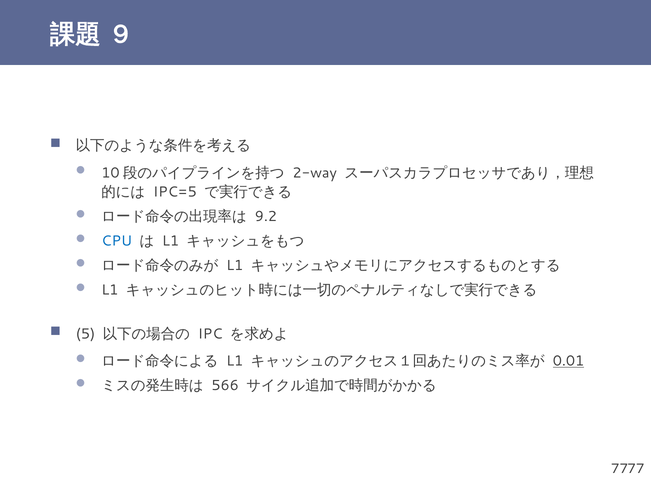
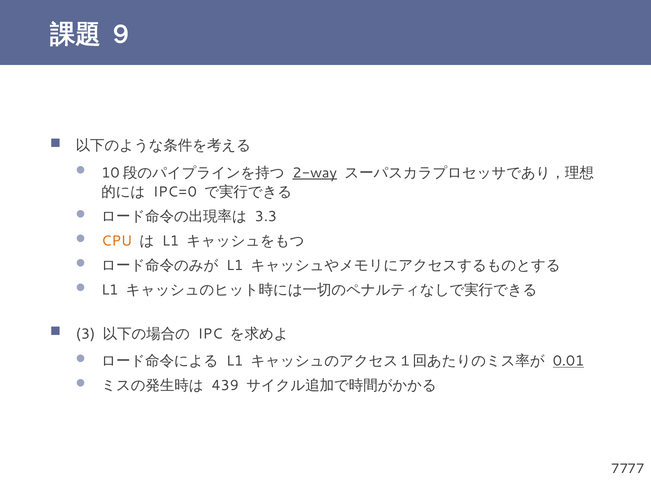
2-way underline: none -> present
IPC=5: IPC=5 -> IPC=0
9.2: 9.2 -> 3.3
CPU colour: blue -> orange
5: 5 -> 3
566: 566 -> 439
